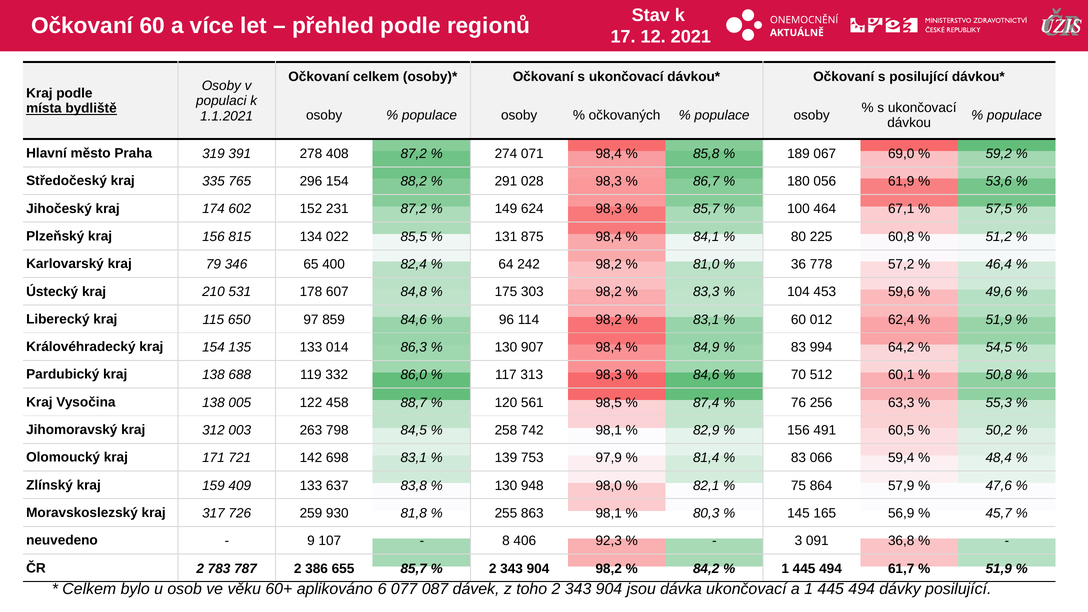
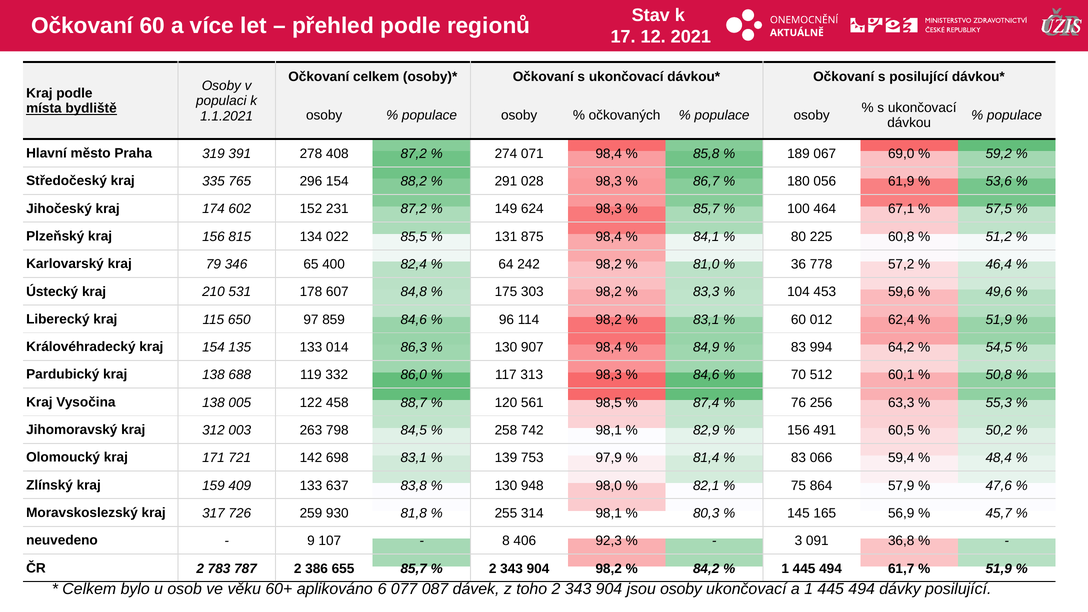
863: 863 -> 314
jsou dávka: dávka -> osoby
